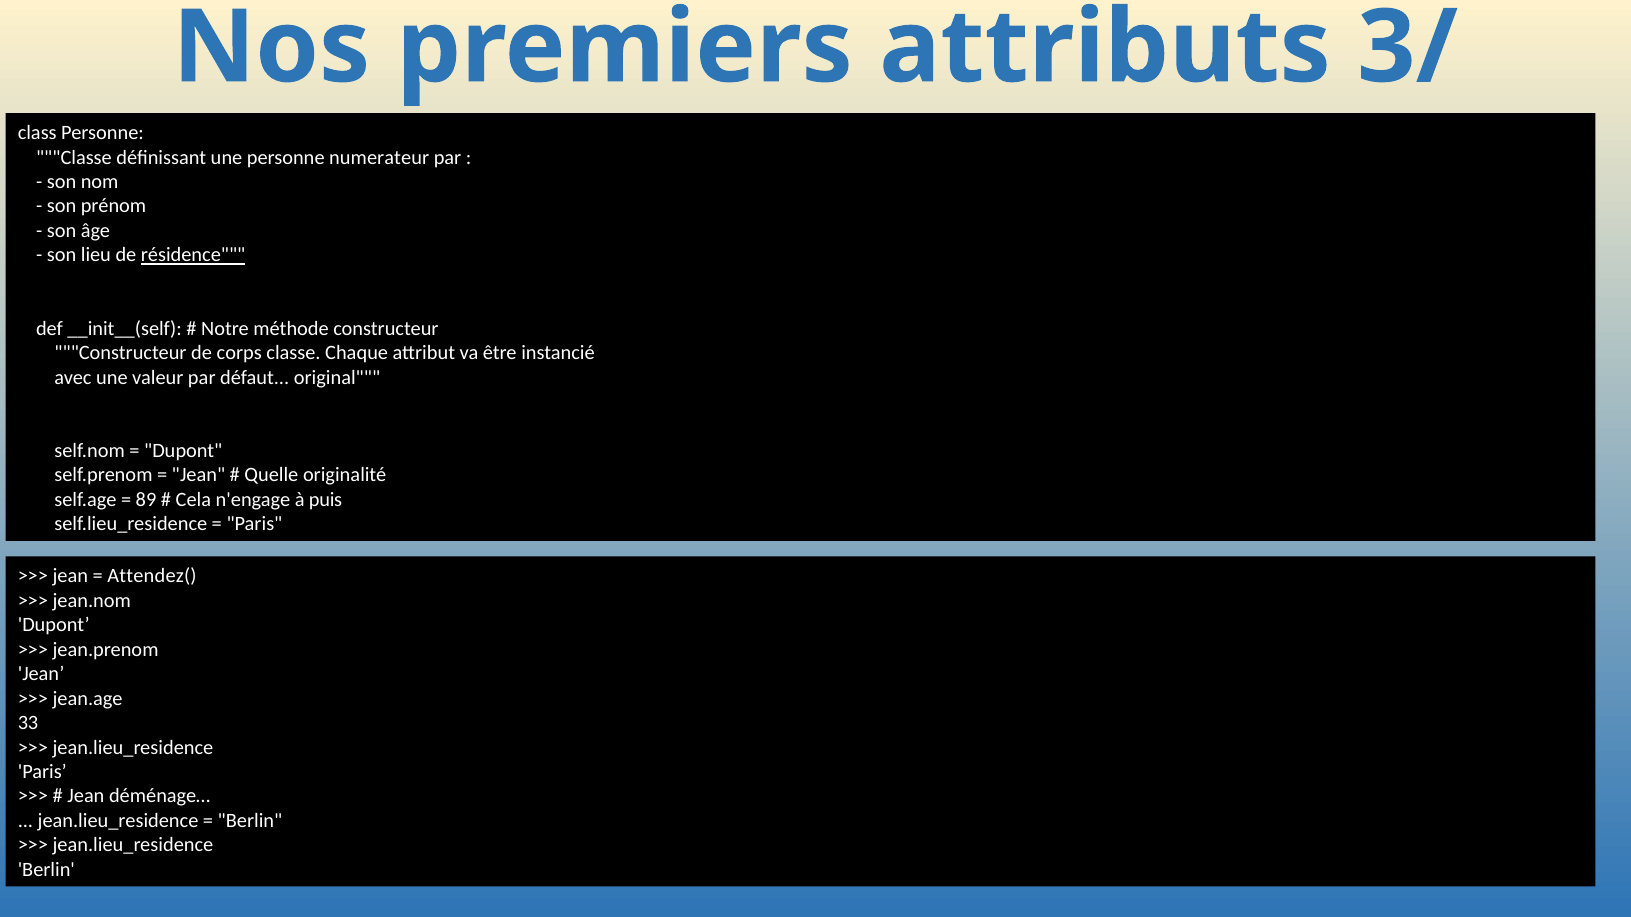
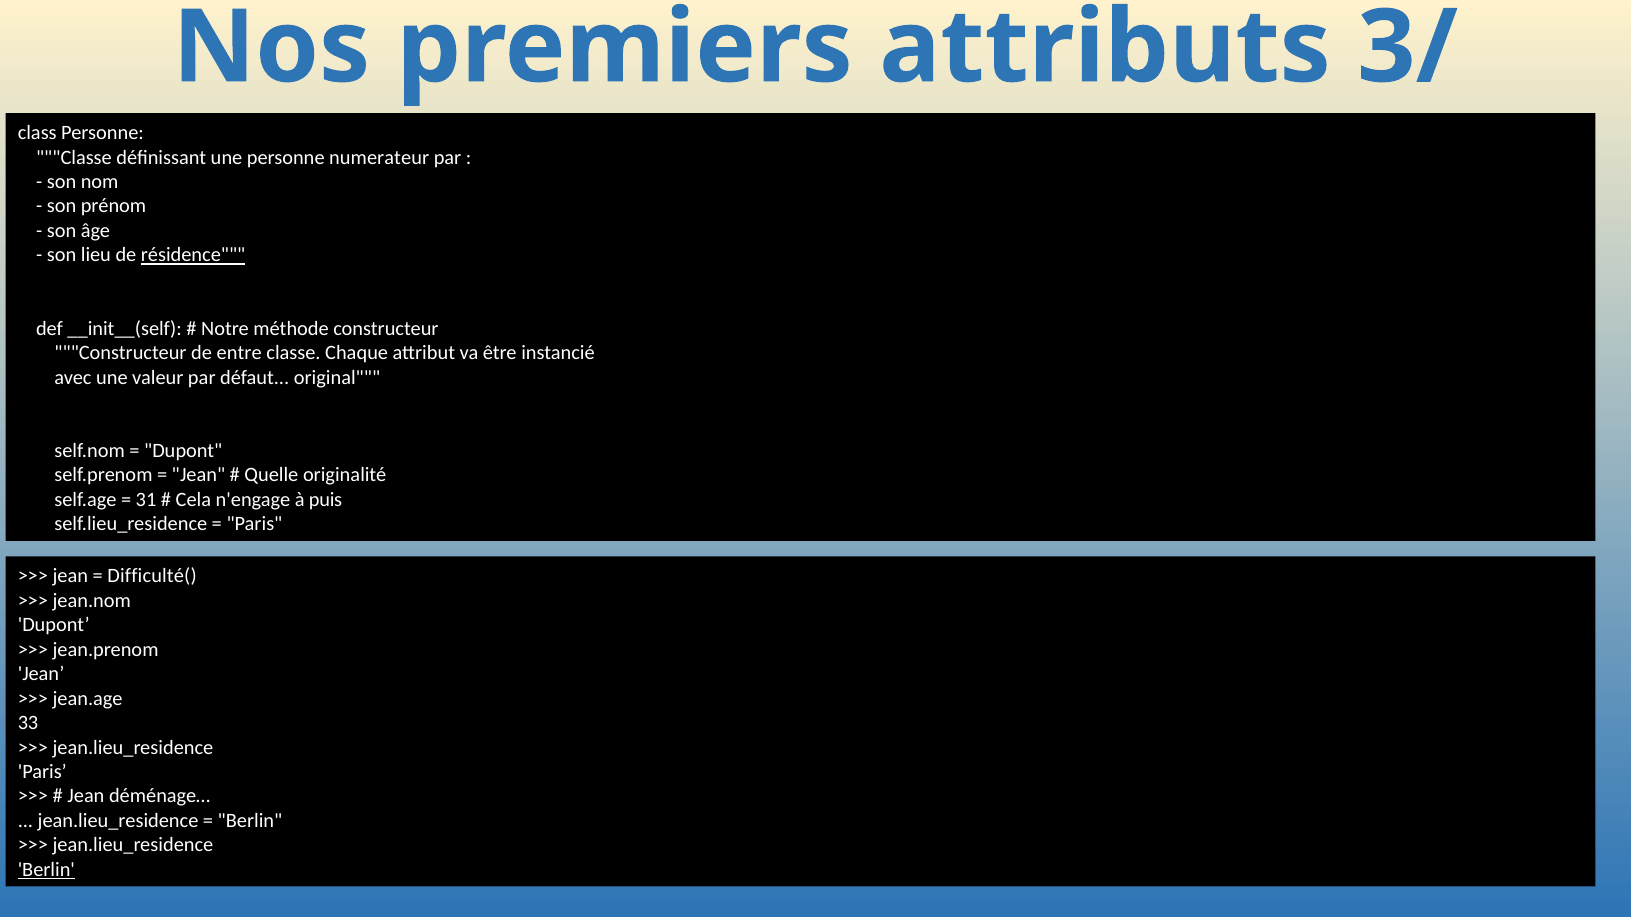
corps: corps -> entre
89: 89 -> 31
Attendez(: Attendez( -> Difficulté(
Berlin at (46, 870) underline: none -> present
